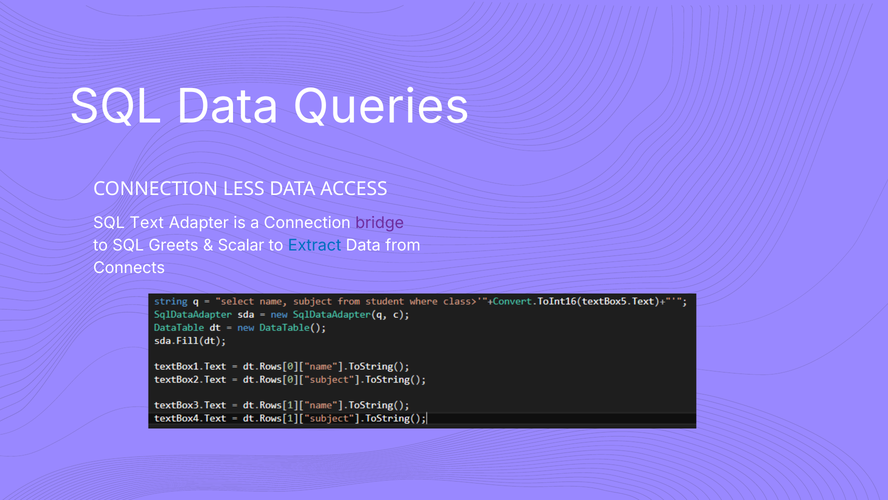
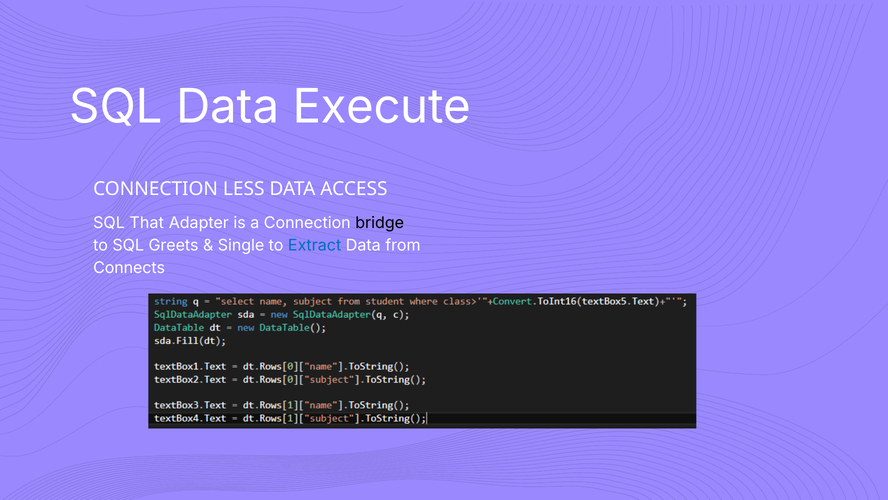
Queries: Queries -> Execute
Text: Text -> That
bridge colour: purple -> black
Scalar: Scalar -> Single
